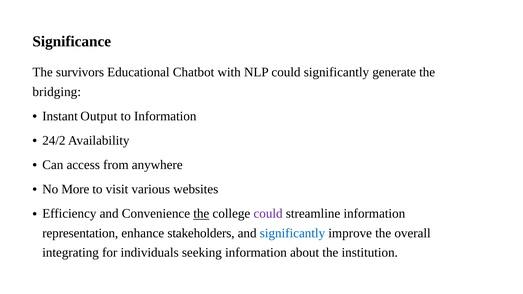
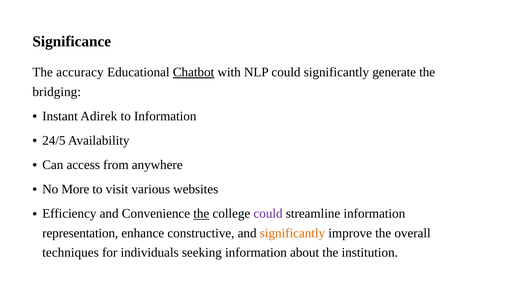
survivors: survivors -> accuracy
Chatbot underline: none -> present
Output: Output -> Adirek
24/2: 24/2 -> 24/5
stakeholders: stakeholders -> constructive
significantly at (292, 233) colour: blue -> orange
integrating: integrating -> techniques
